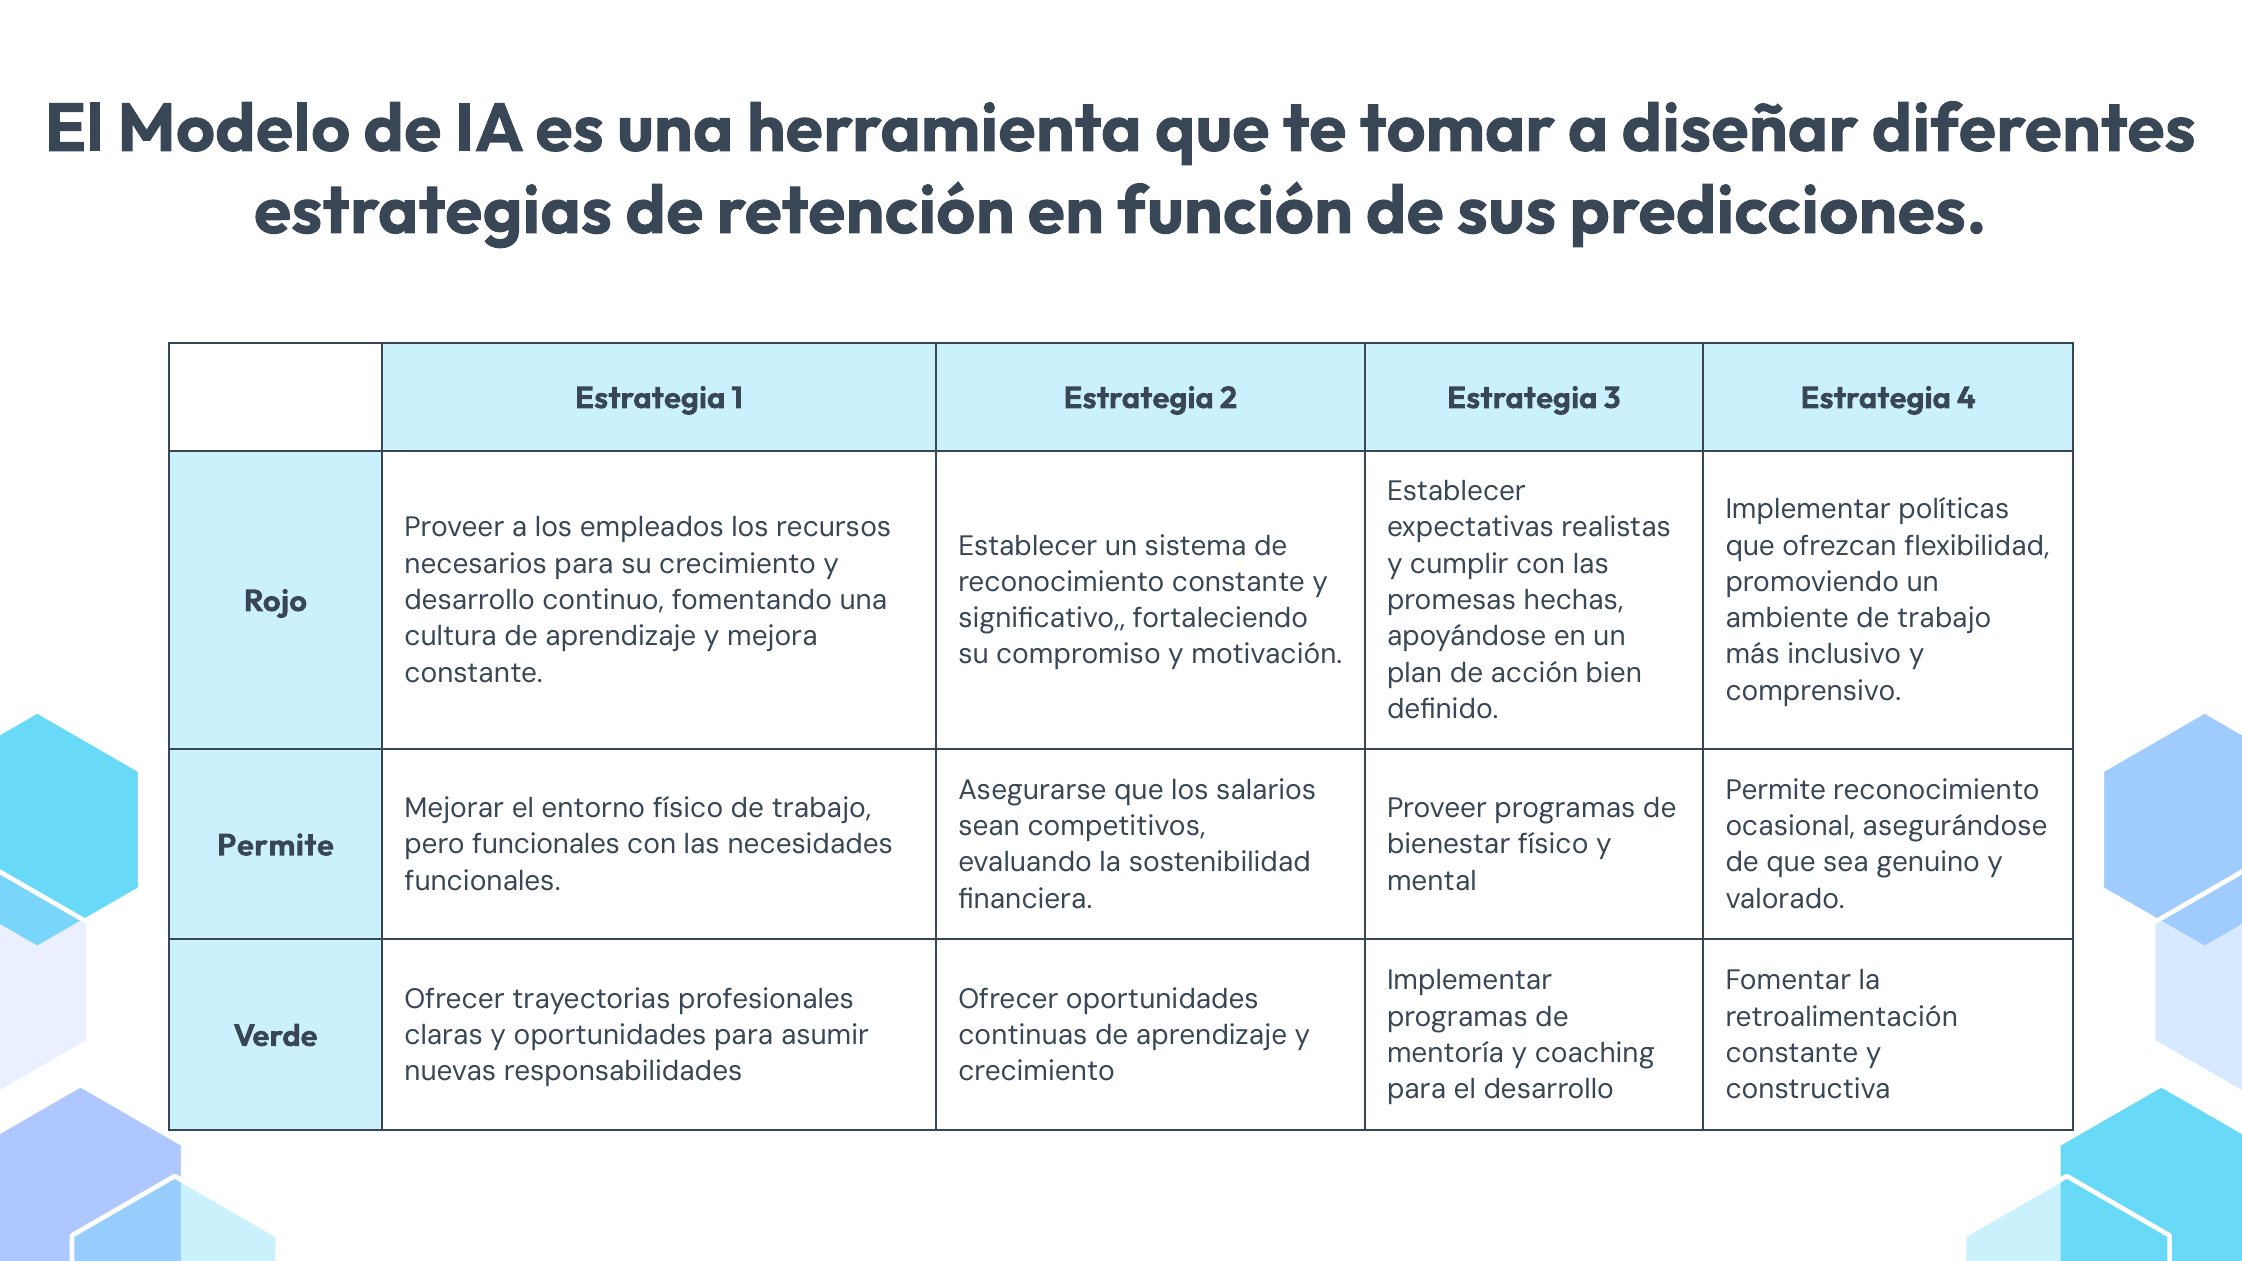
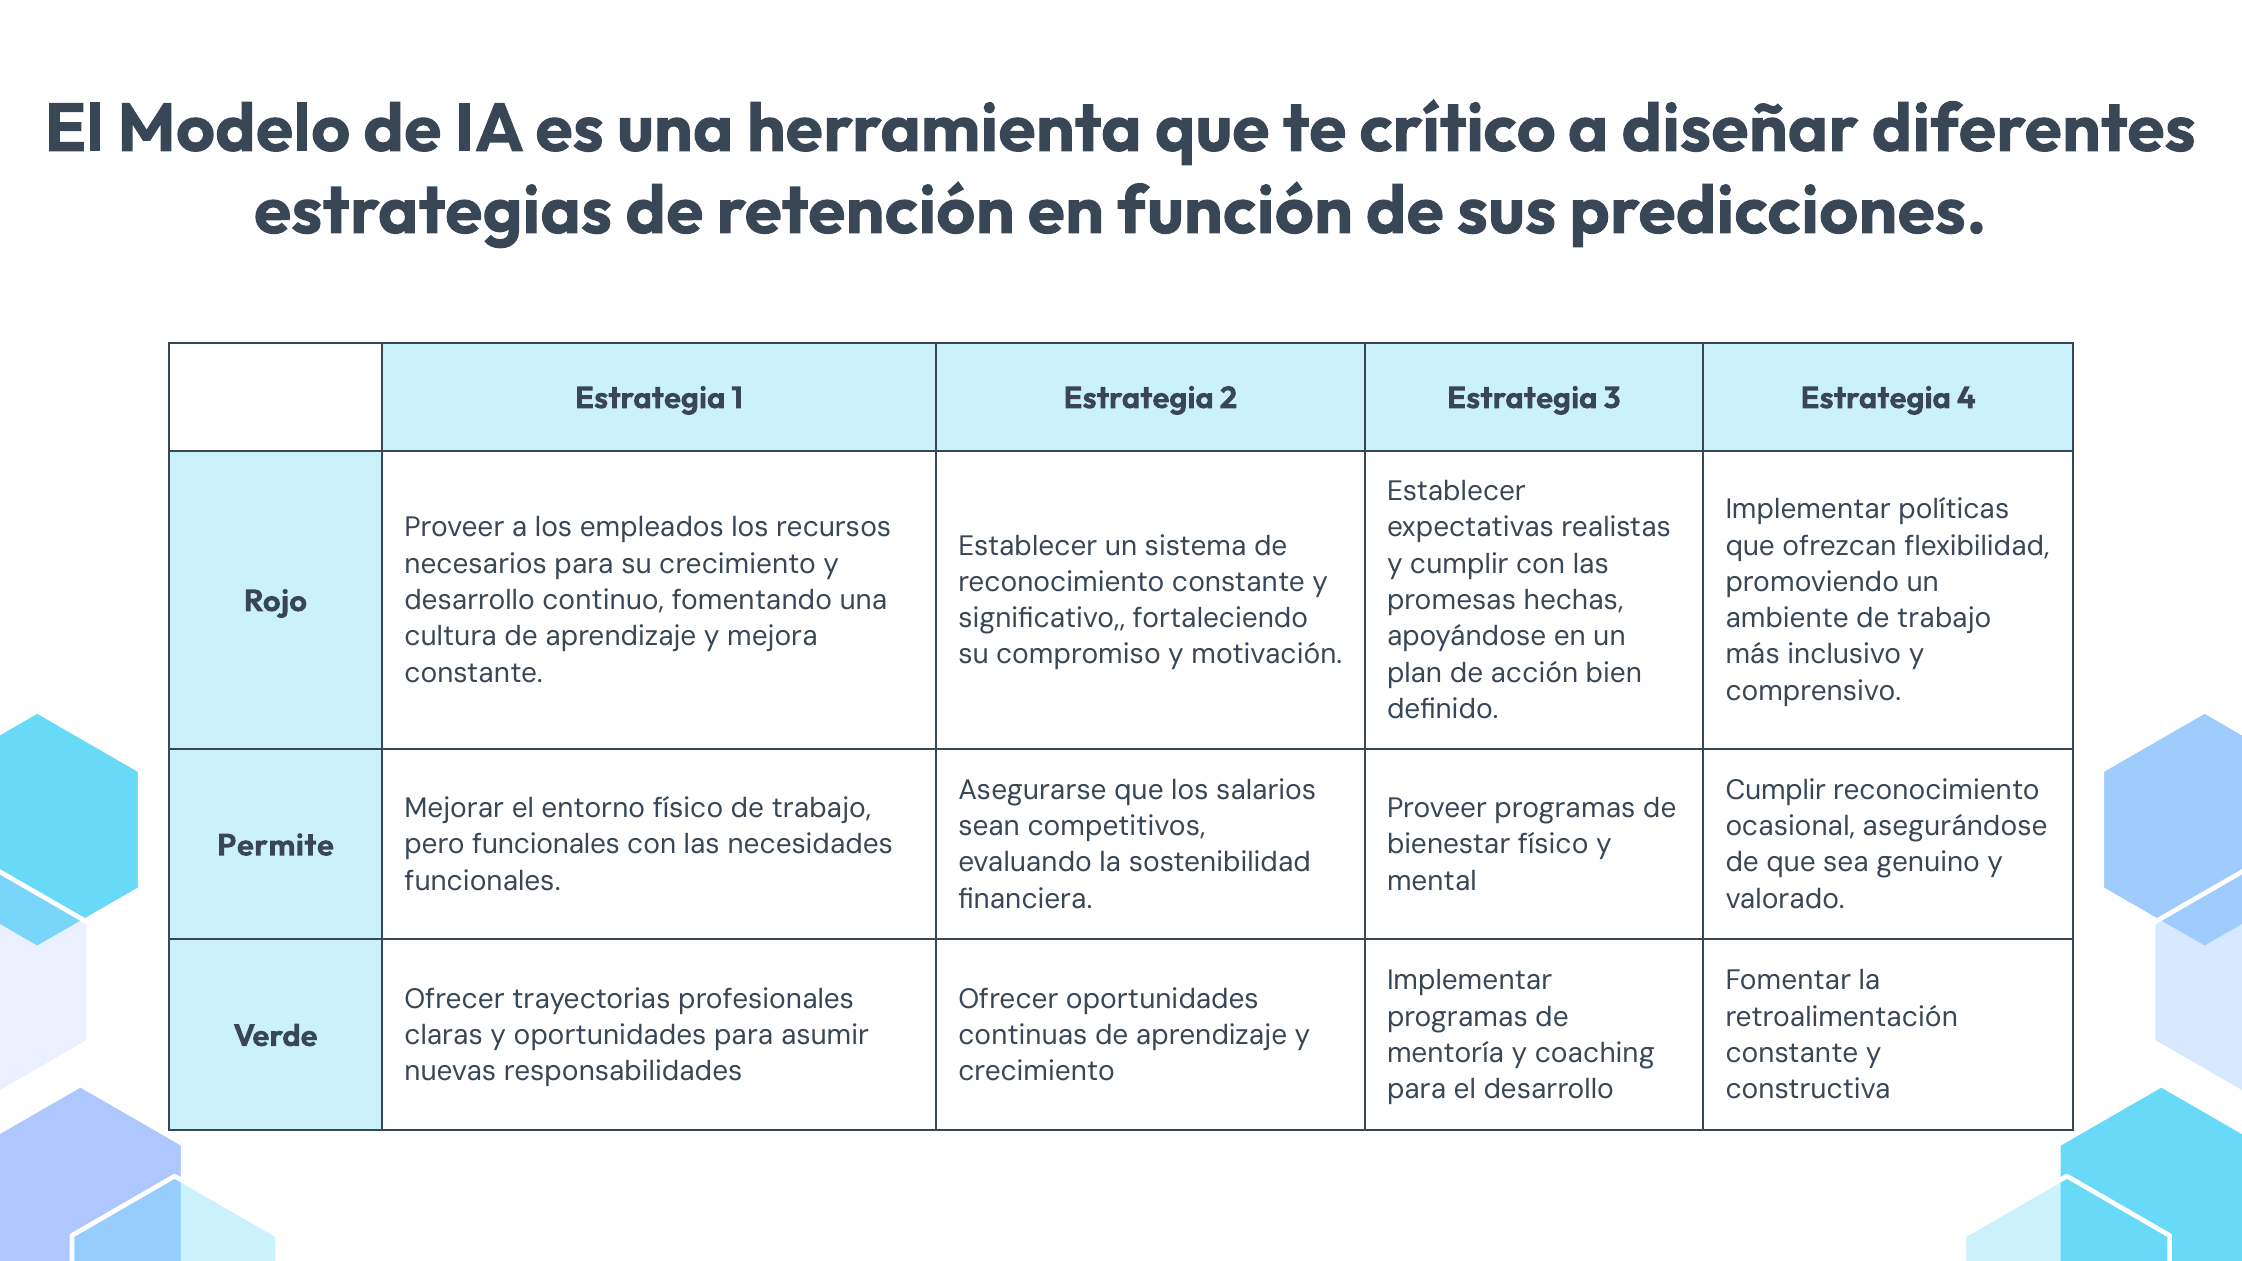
tomar: tomar -> crítico
Permite at (1776, 790): Permite -> Cumplir
